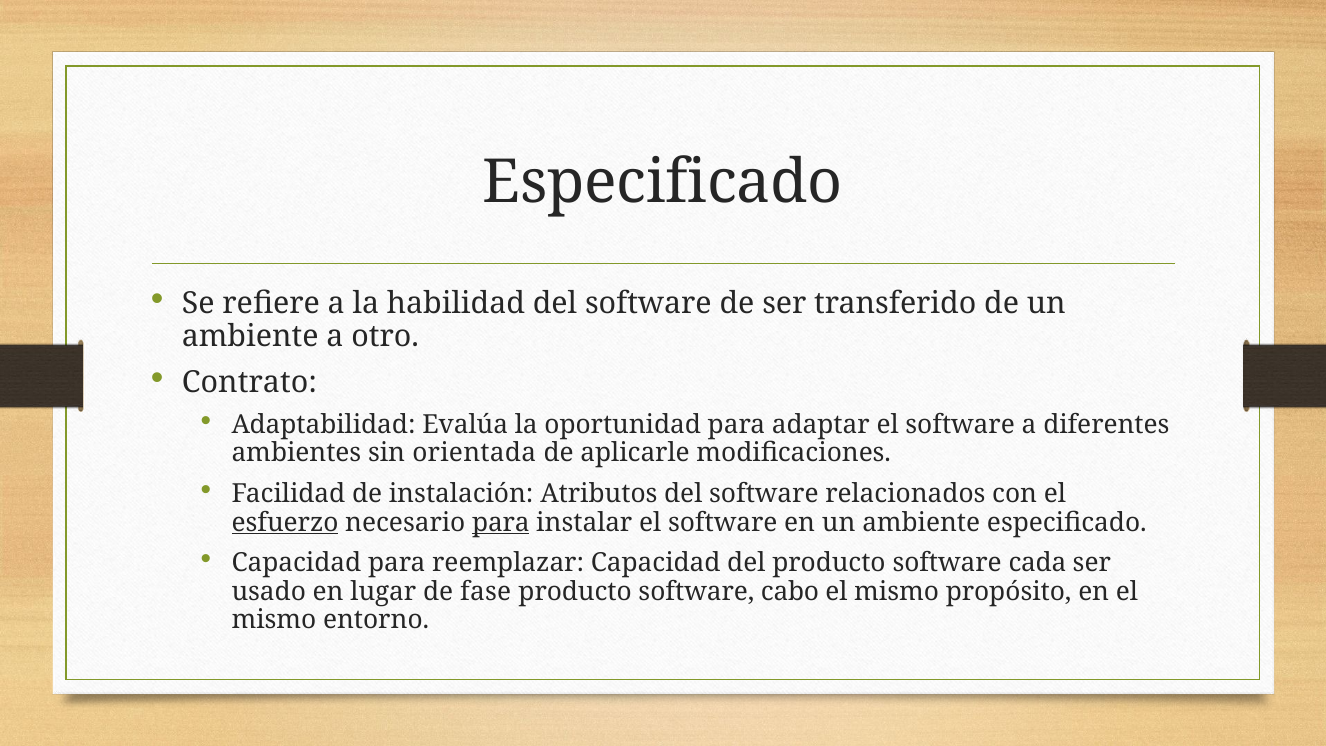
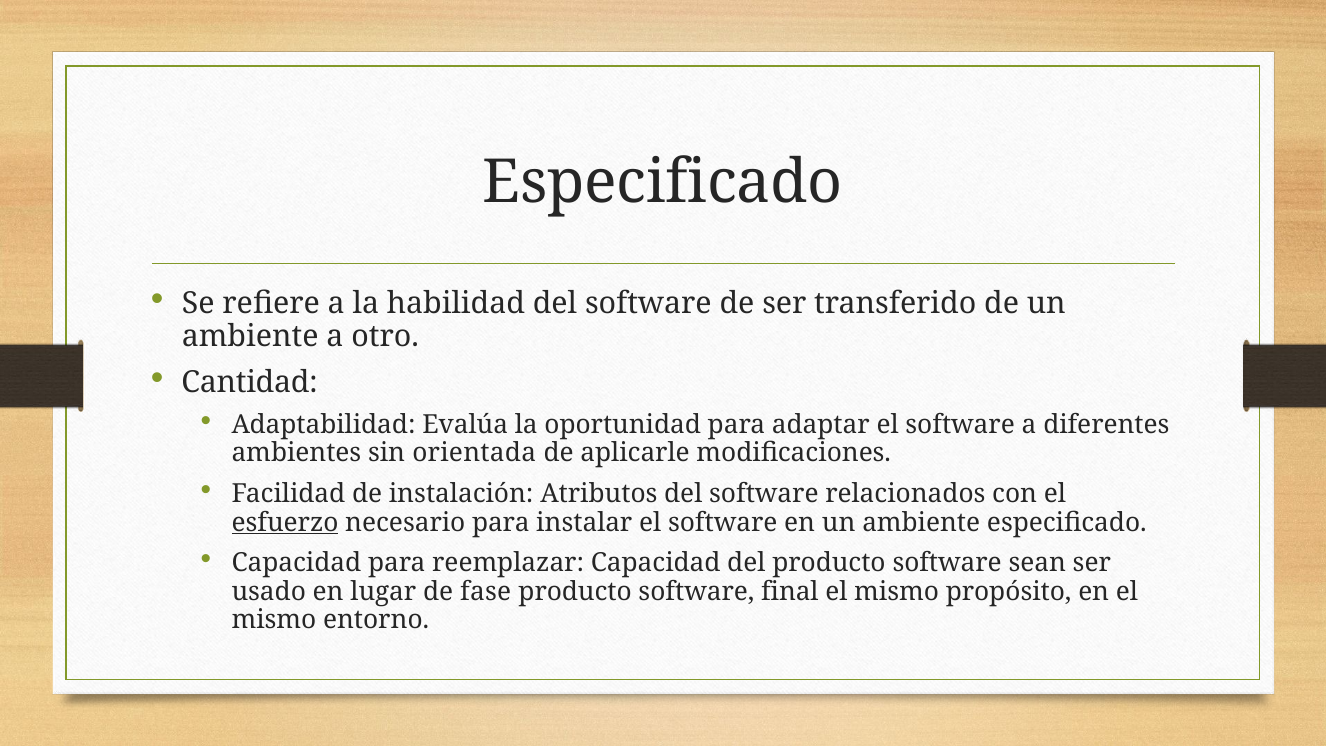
Contrato: Contrato -> Cantidad
para at (501, 522) underline: present -> none
cada: cada -> sean
cabo: cabo -> final
